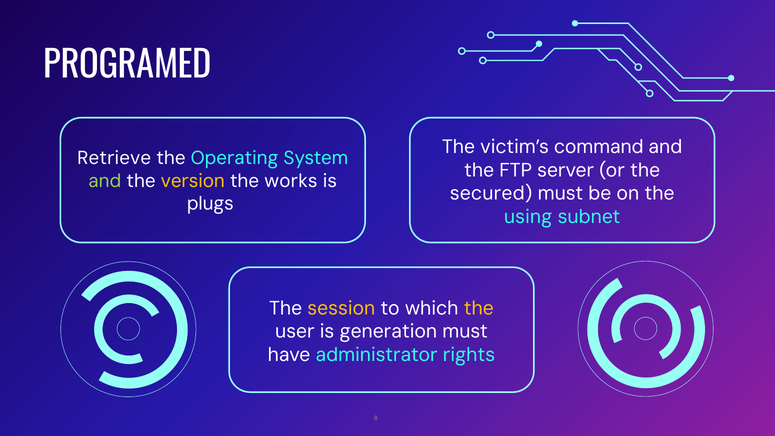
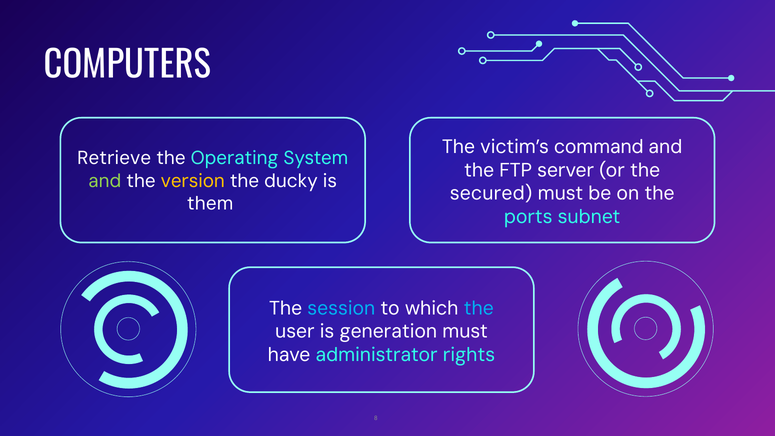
PROGRAMED: PROGRAMED -> COMPUTERS
works: works -> ducky
plugs: plugs -> them
using: using -> ports
session colour: yellow -> light blue
the at (479, 308) colour: yellow -> light blue
